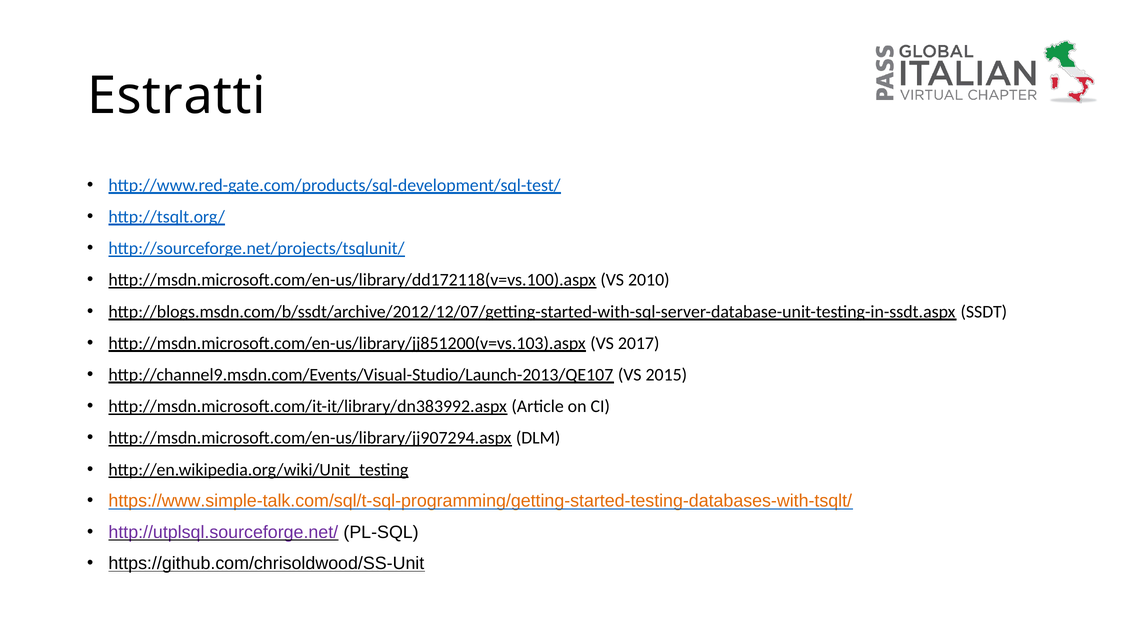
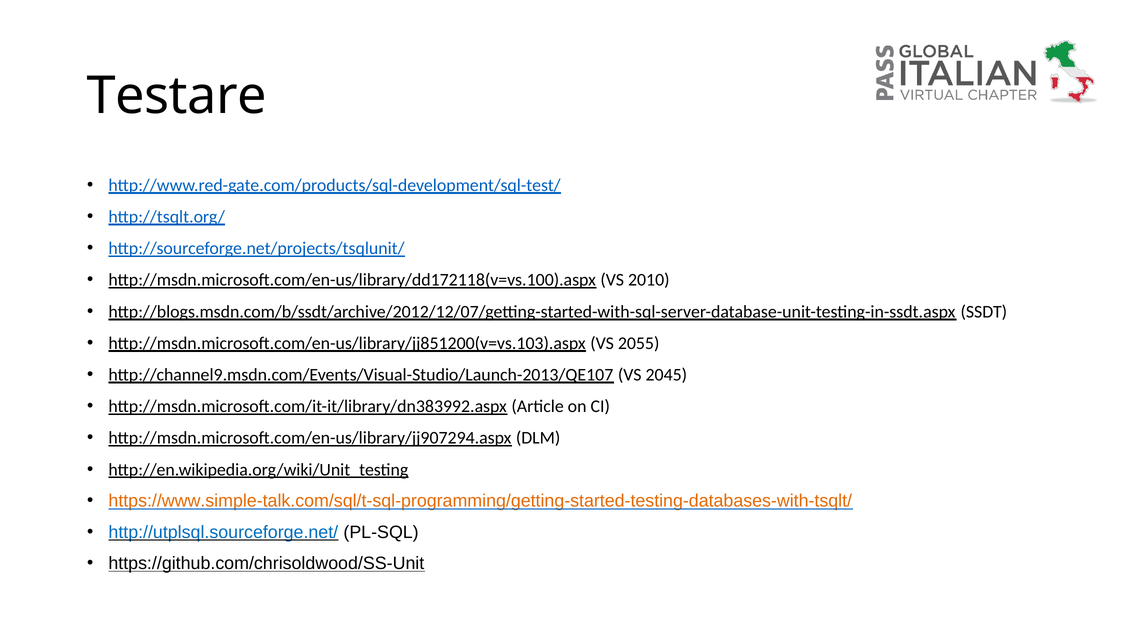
Estratti: Estratti -> Testare
2017: 2017 -> 2055
2015: 2015 -> 2045
http://utplsql.sourceforge.net/ colour: purple -> blue
